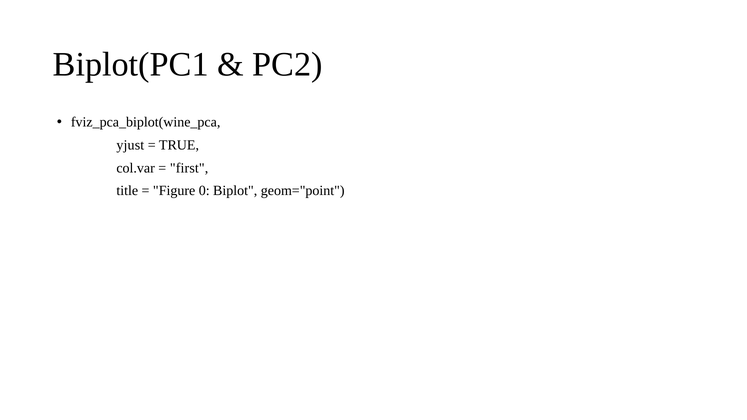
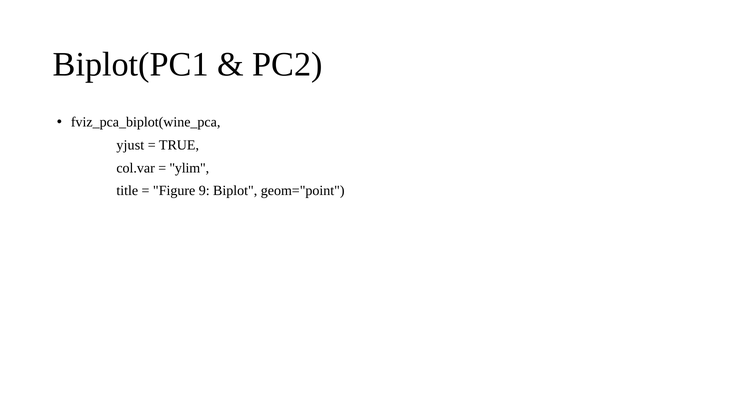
first: first -> ylim
0: 0 -> 9
